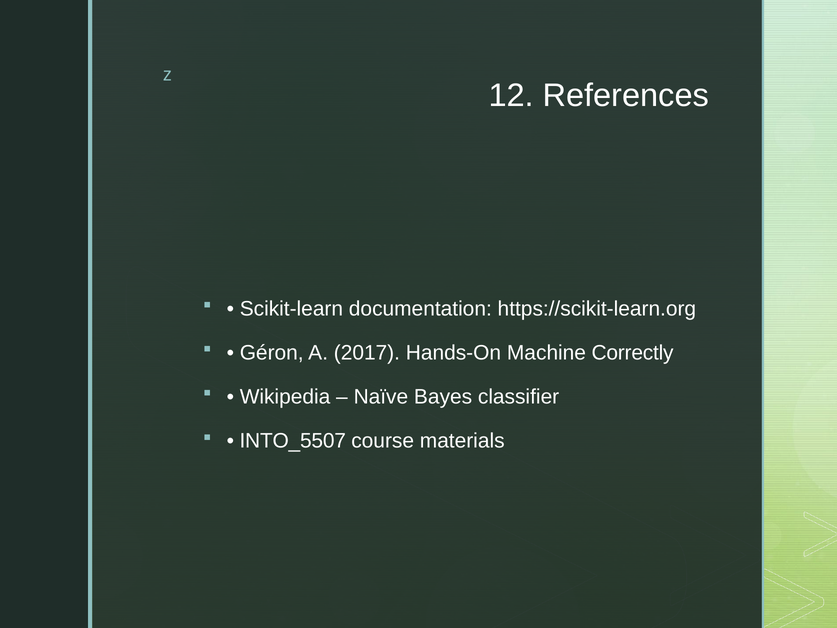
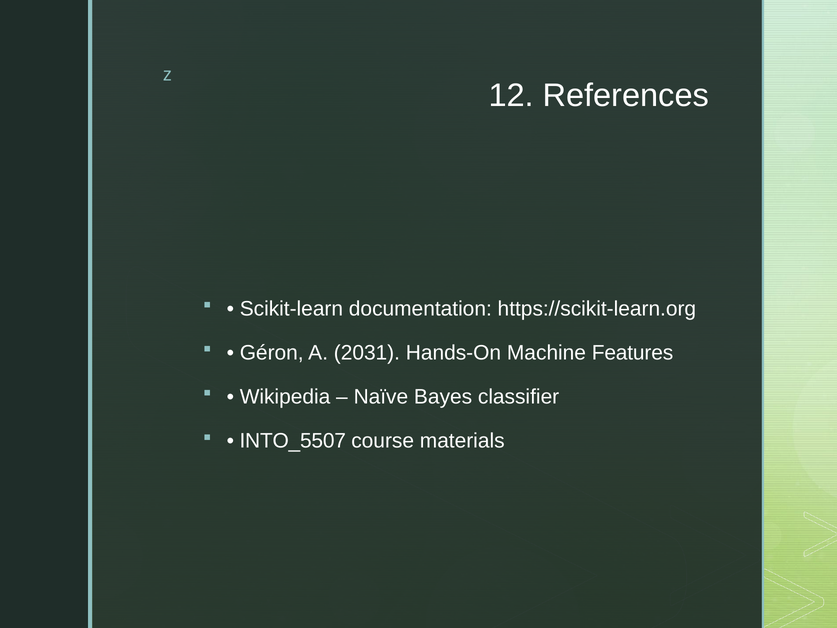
2017: 2017 -> 2031
Correctly: Correctly -> Features
